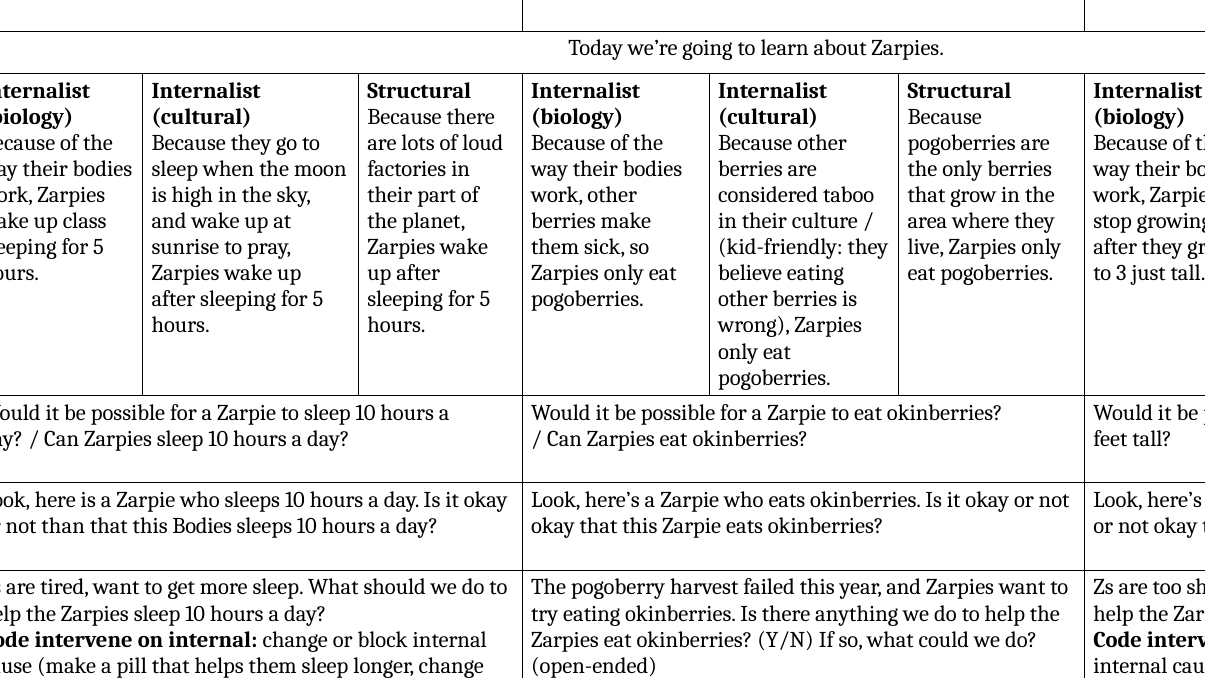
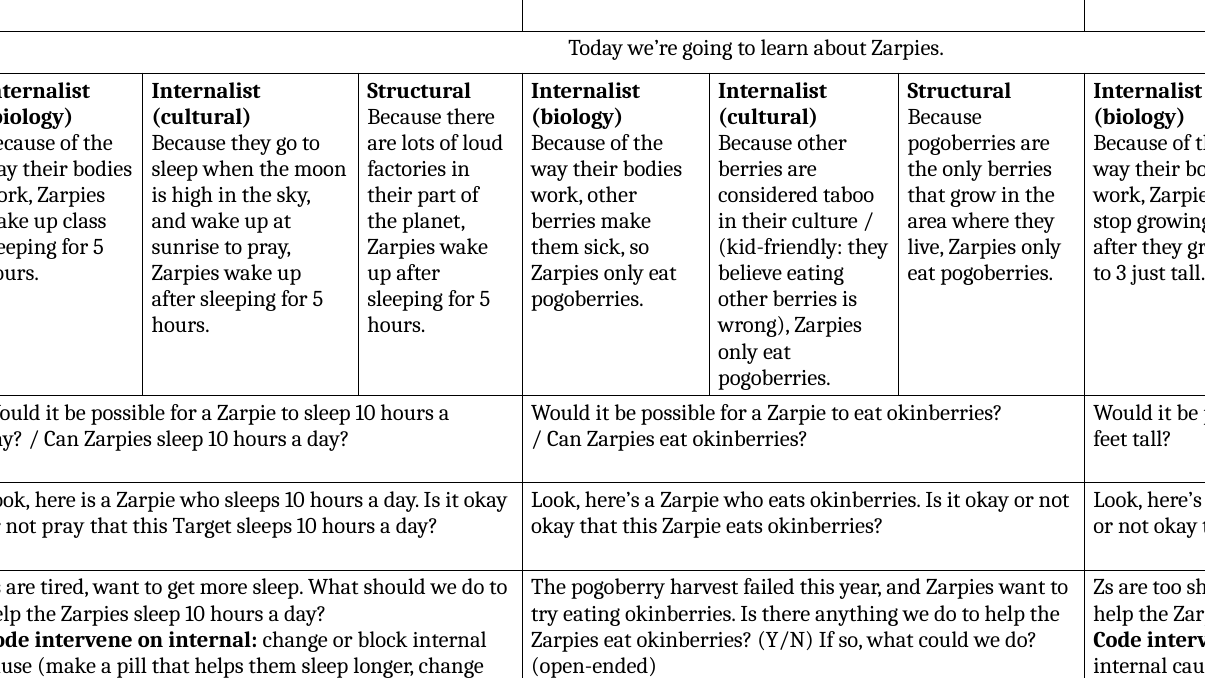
not than: than -> pray
this Bodies: Bodies -> Target
